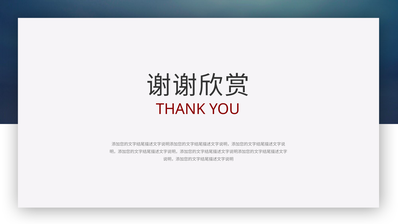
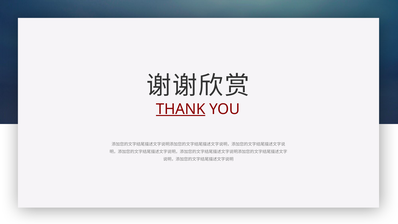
THANK underline: none -> present
